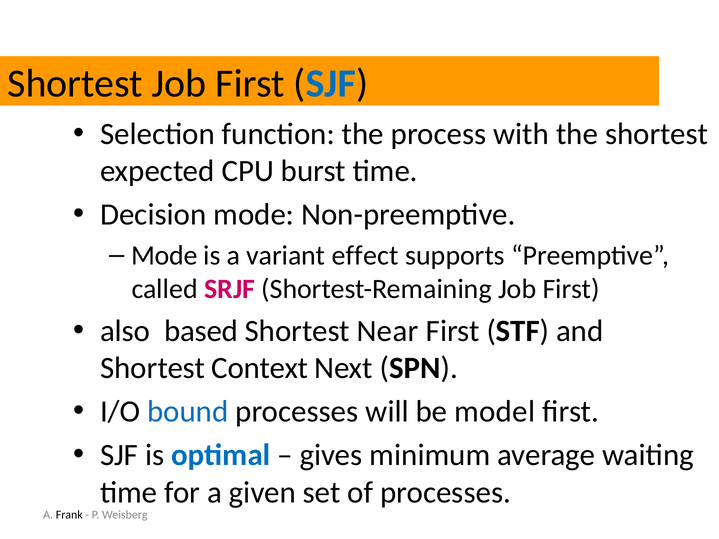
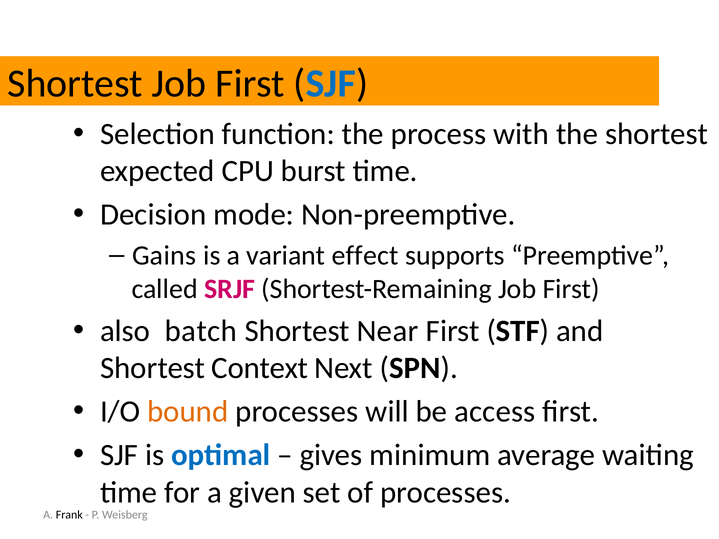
Mode at (164, 256): Mode -> Gains
based: based -> batch
bound colour: blue -> orange
model: model -> access
